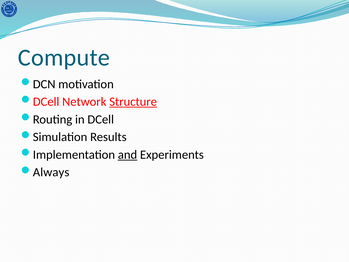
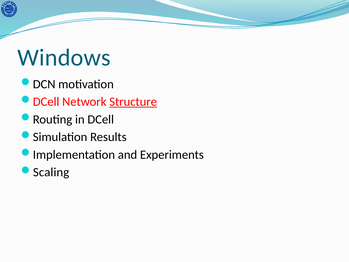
Compute: Compute -> Windows
and underline: present -> none
Always: Always -> Scaling
